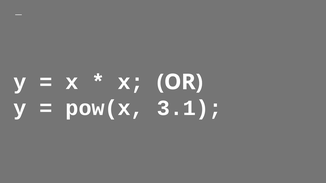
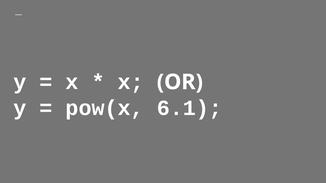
3.1: 3.1 -> 6.1
